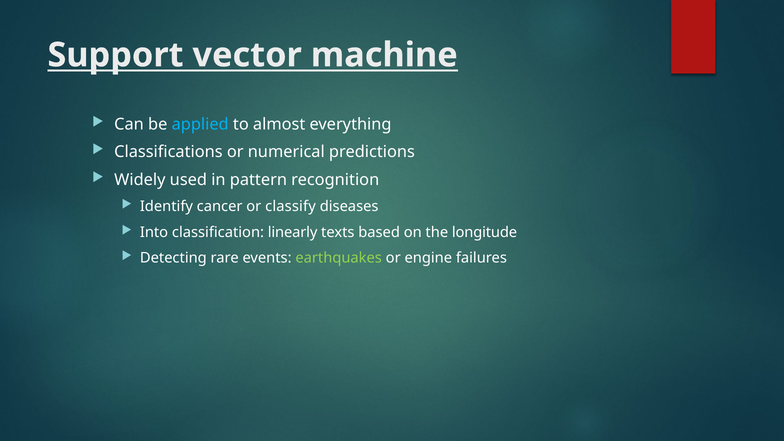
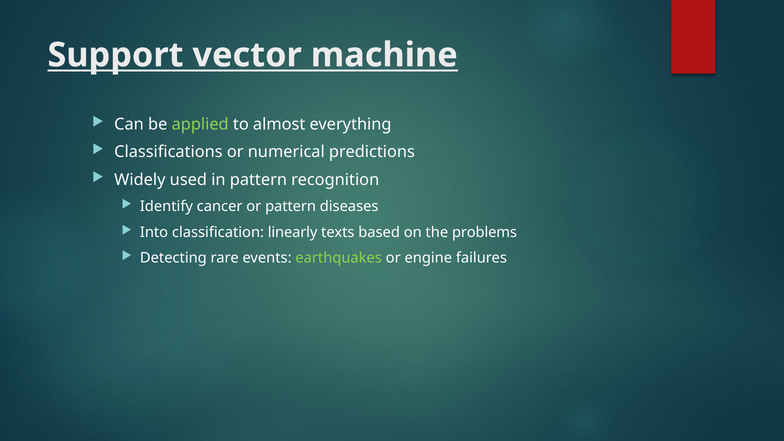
applied colour: light blue -> light green
or classify: classify -> pattern
longitude: longitude -> problems
